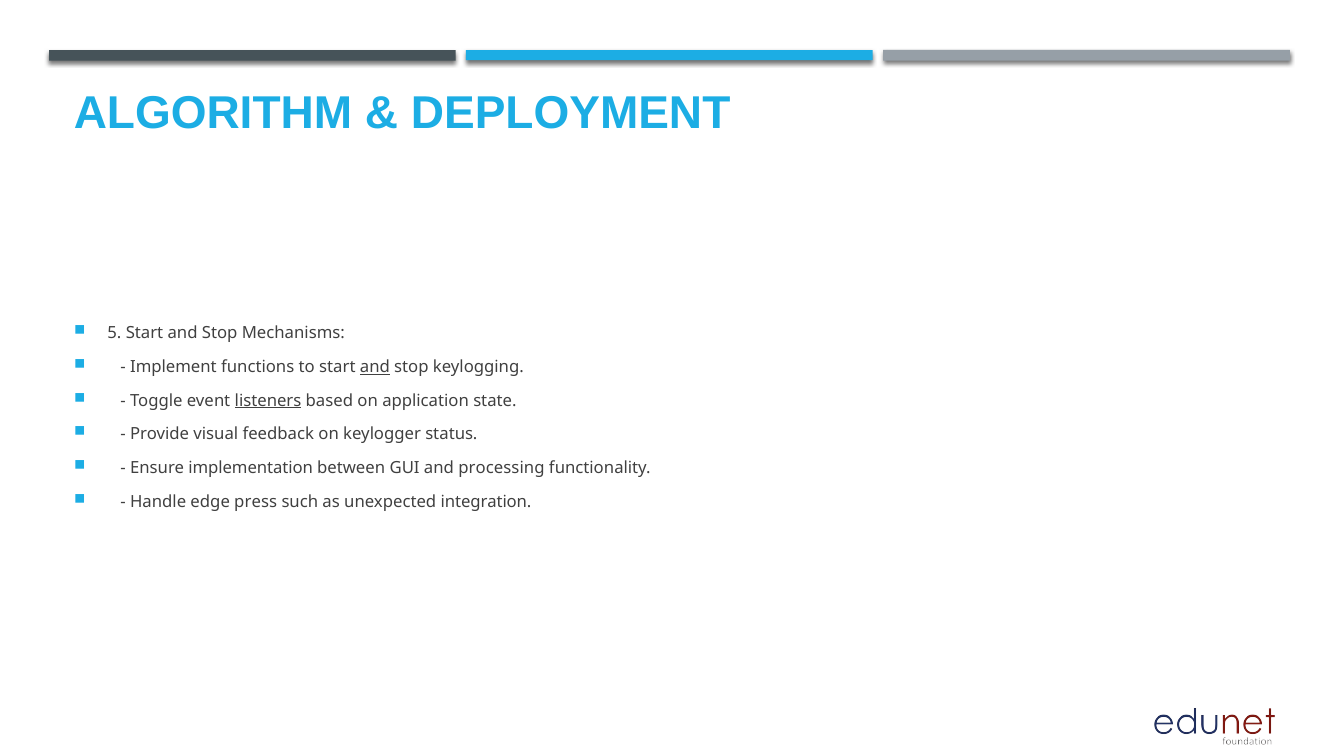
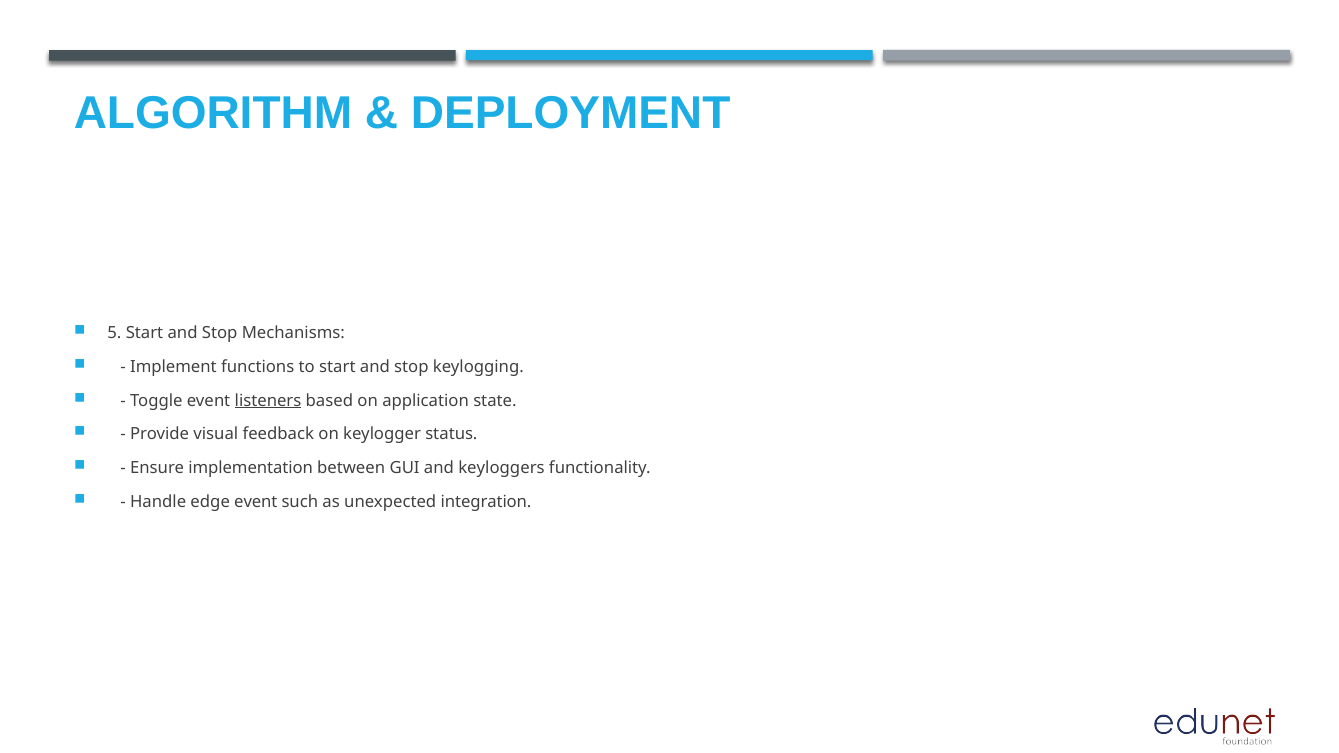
and at (375, 367) underline: present -> none
processing: processing -> keyloggers
edge press: press -> event
